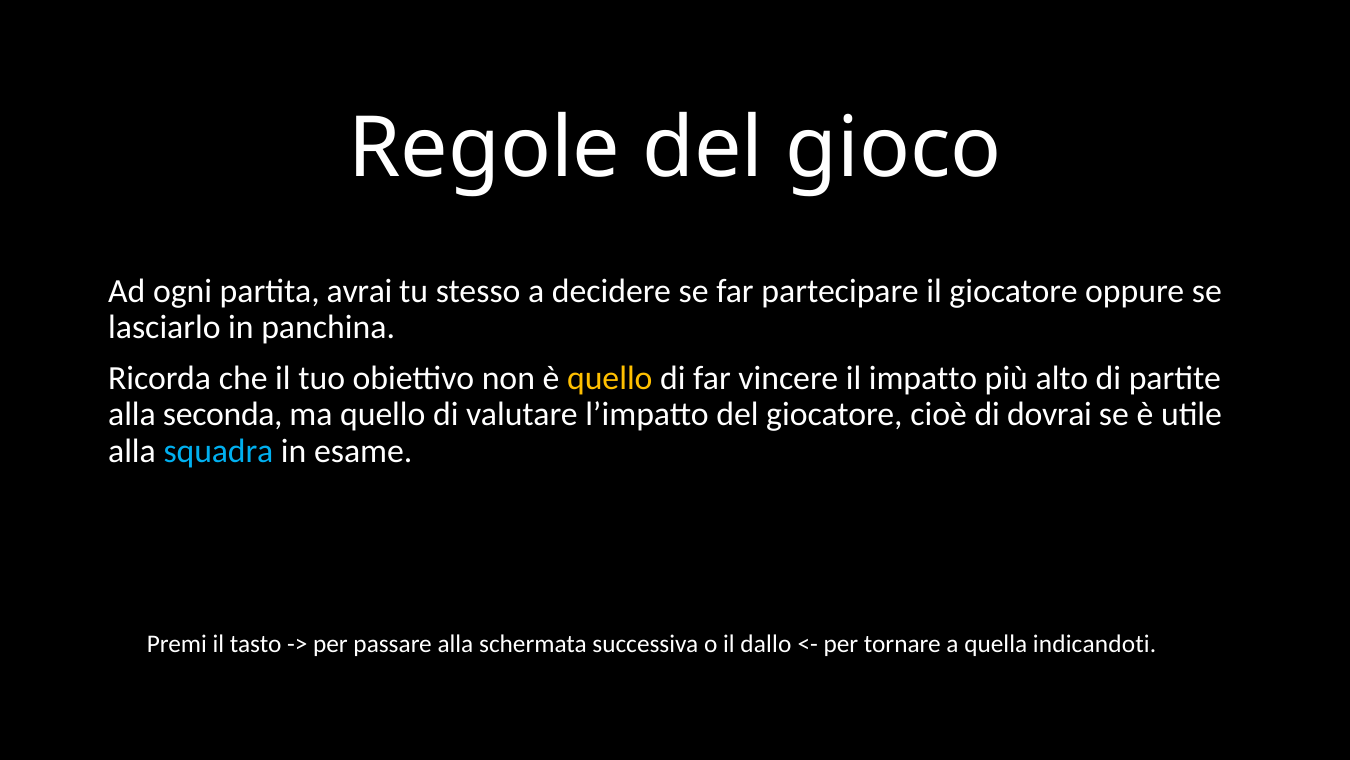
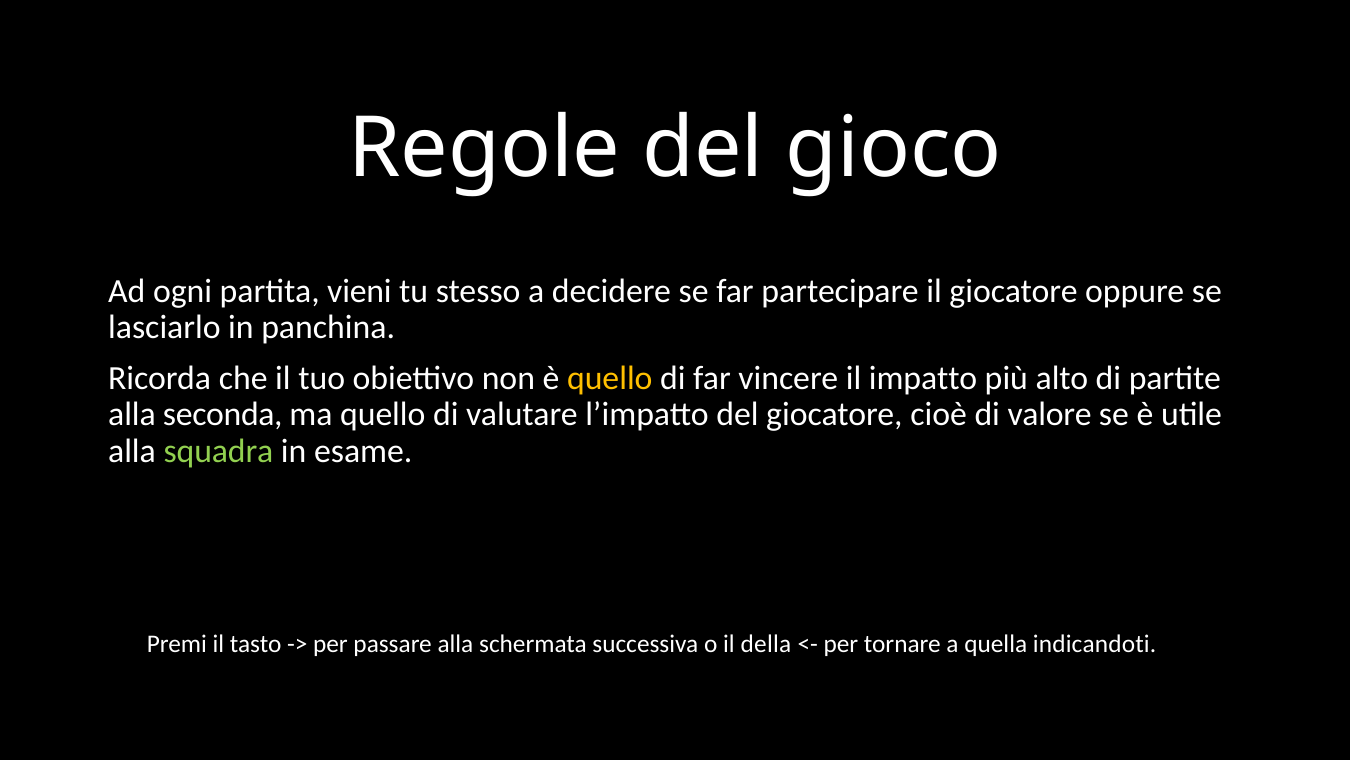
avrai: avrai -> vieni
dovrai: dovrai -> valore
squadra colour: light blue -> light green
dallo: dallo -> della
